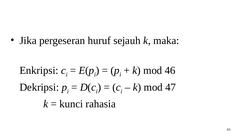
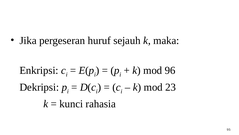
46: 46 -> 96
47: 47 -> 23
